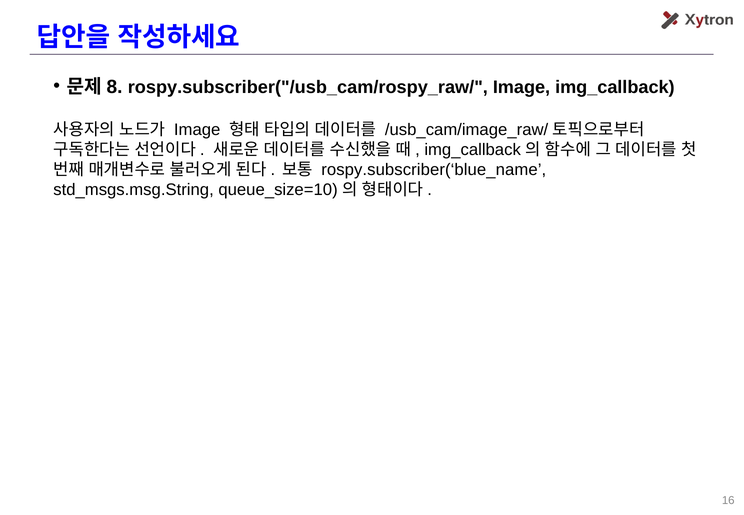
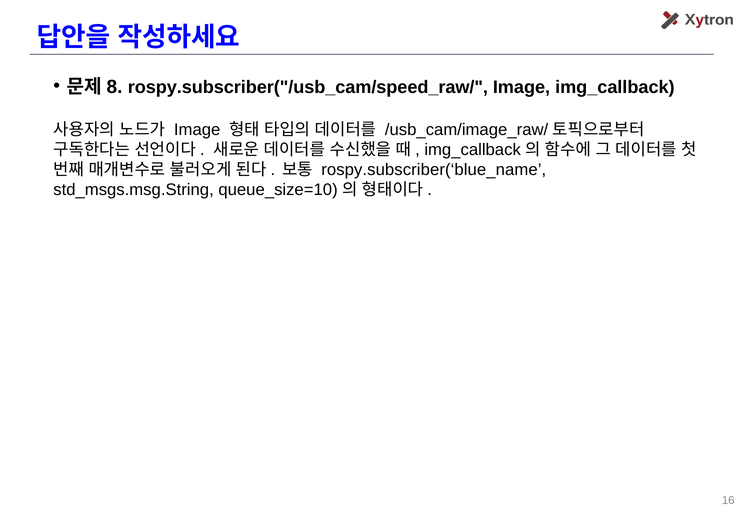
rospy.subscriber("/usb_cam/rospy_raw/: rospy.subscriber("/usb_cam/rospy_raw/ -> rospy.subscriber("/usb_cam/speed_raw/
